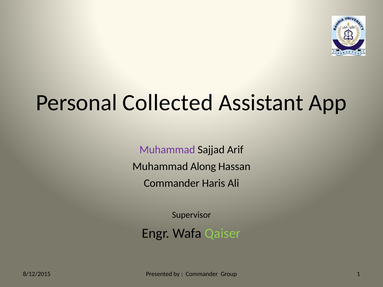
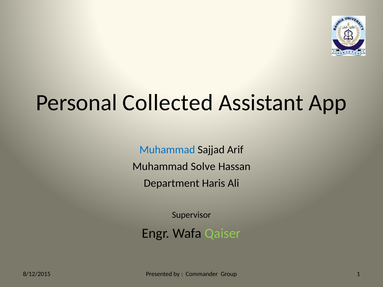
Muhammad at (167, 150) colour: purple -> blue
Along: Along -> Solve
Commander at (172, 183): Commander -> Department
